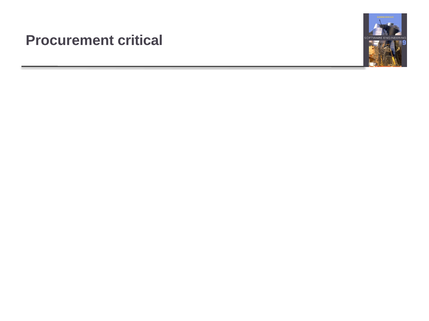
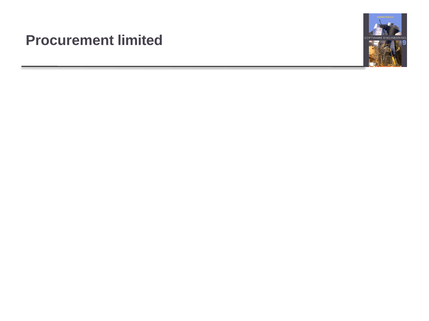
critical: critical -> limited
